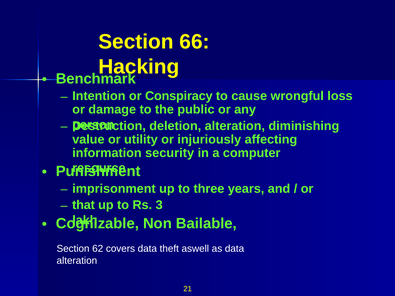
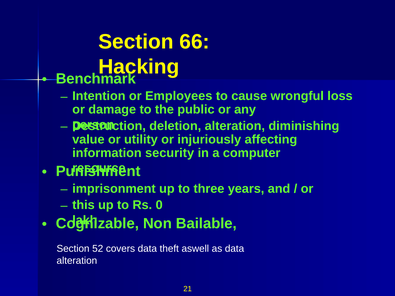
Conspiracy: Conspiracy -> Employees
that: that -> this
3: 3 -> 0
62: 62 -> 52
